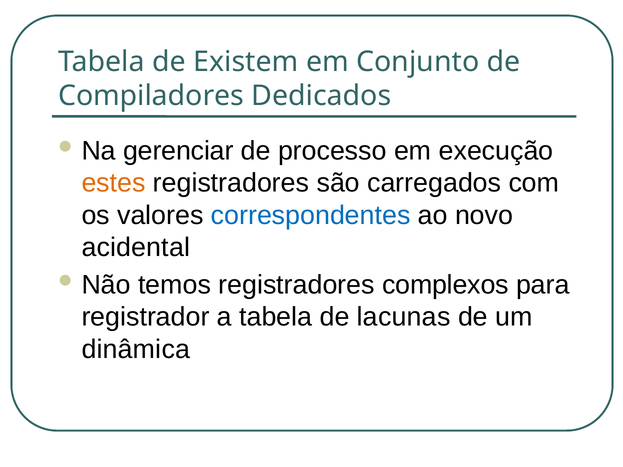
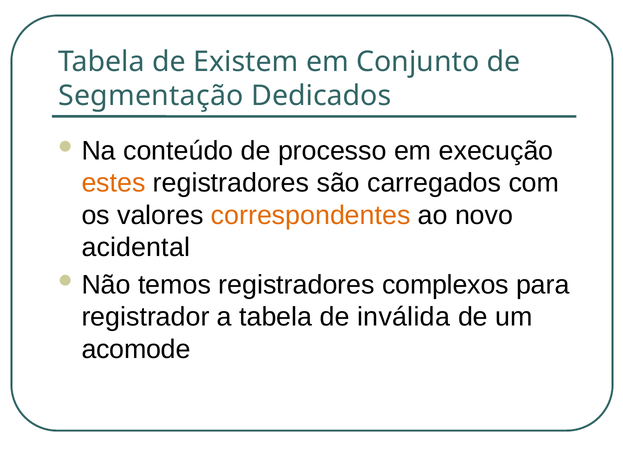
Compiladores: Compiladores -> Segmentação
gerenciar: gerenciar -> conteúdo
correspondentes colour: blue -> orange
lacunas: lacunas -> inválida
dinâmica: dinâmica -> acomode
